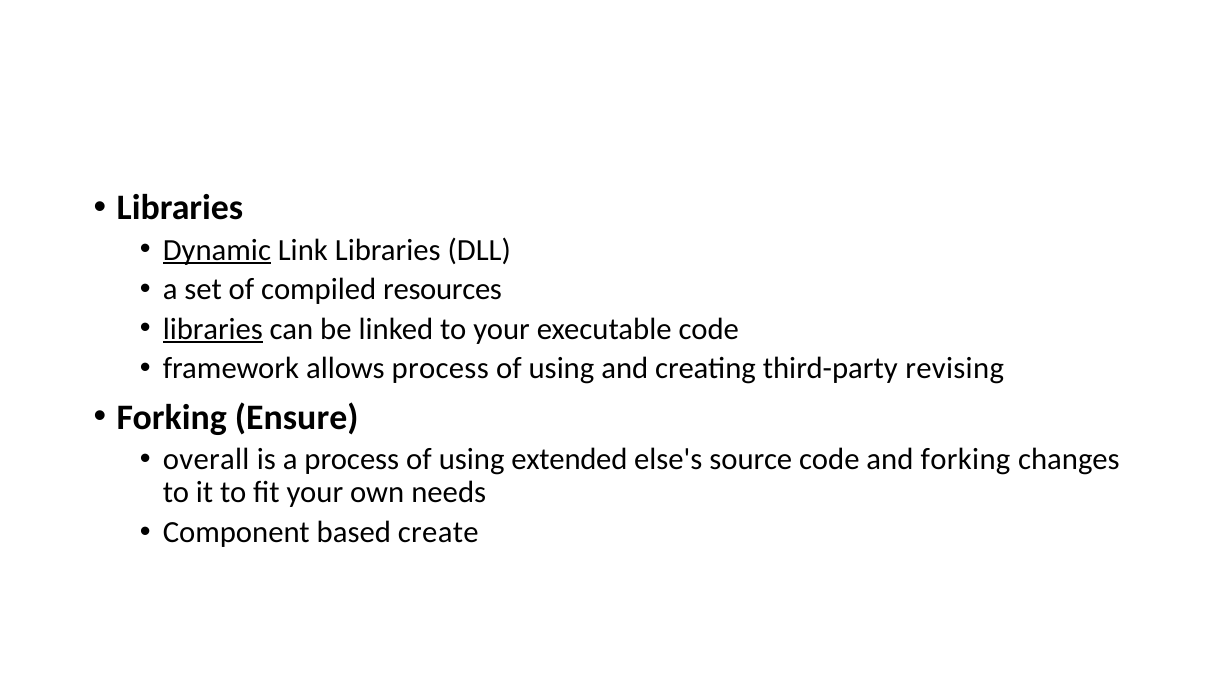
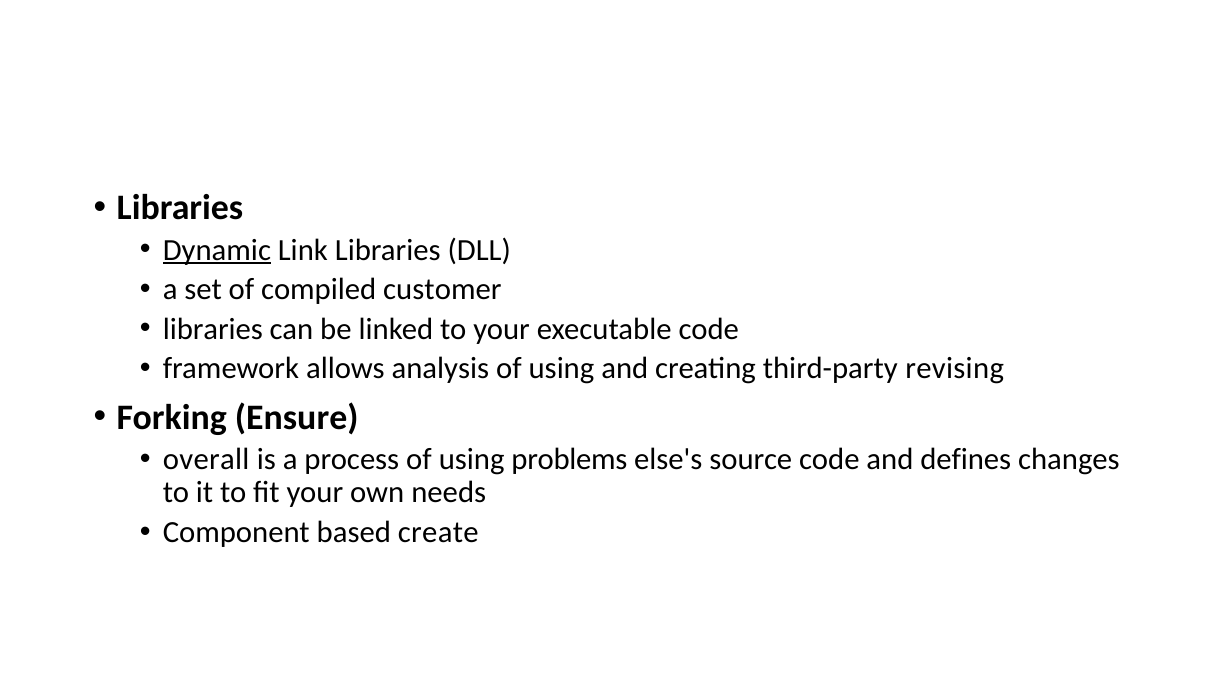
resources: resources -> customer
libraries at (213, 329) underline: present -> none
allows process: process -> analysis
extended: extended -> problems
and forking: forking -> defines
